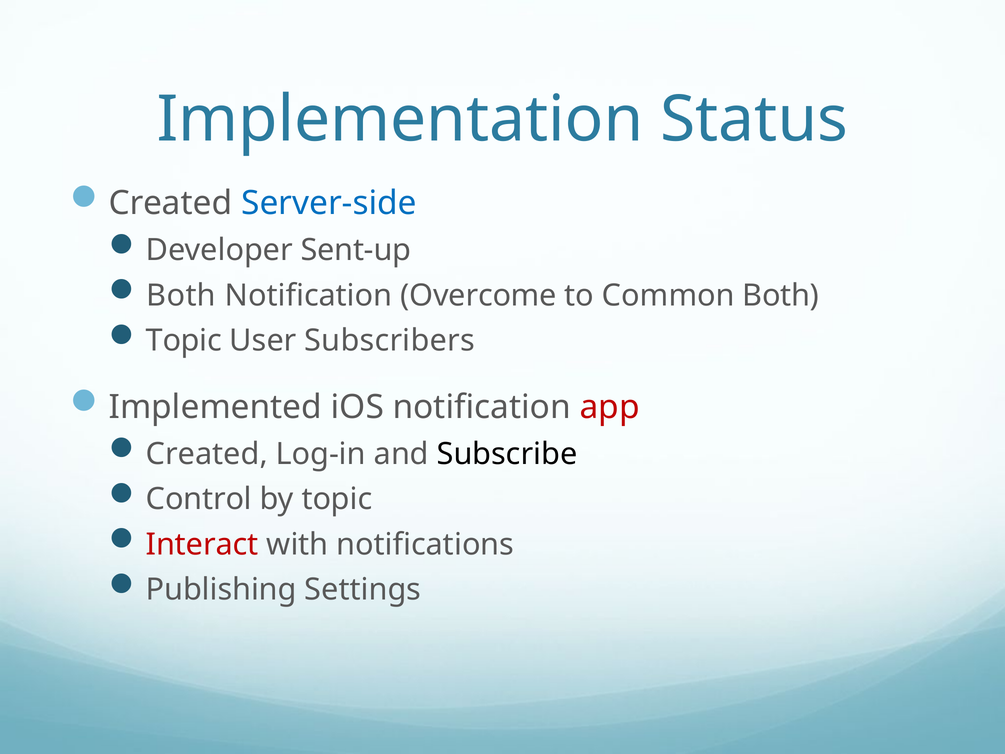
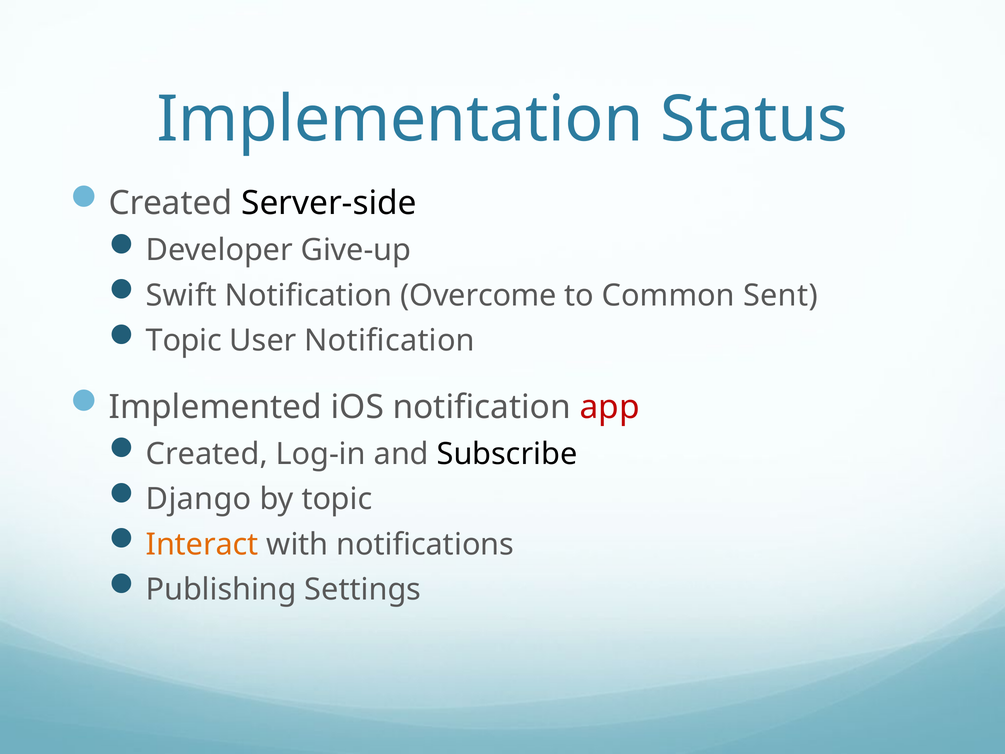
Server-side colour: blue -> black
Sent-up: Sent-up -> Give-up
Both at (181, 295): Both -> Swift
Common Both: Both -> Sent
User Subscribers: Subscribers -> Notification
Control: Control -> Django
Interact colour: red -> orange
